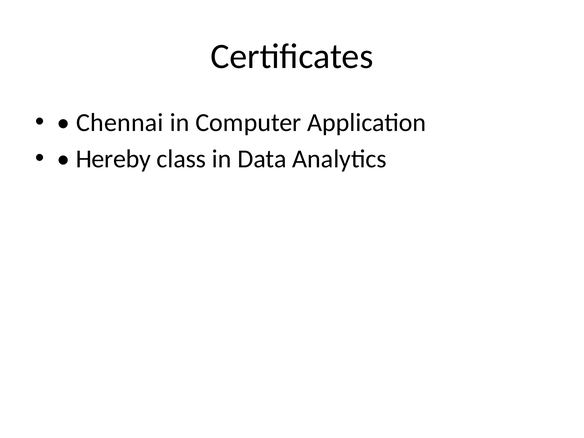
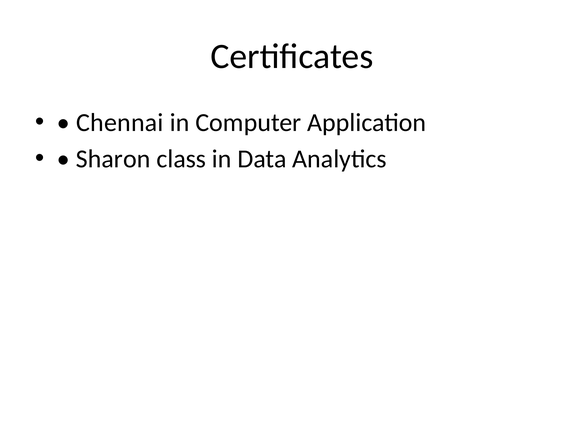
Hereby: Hereby -> Sharon
